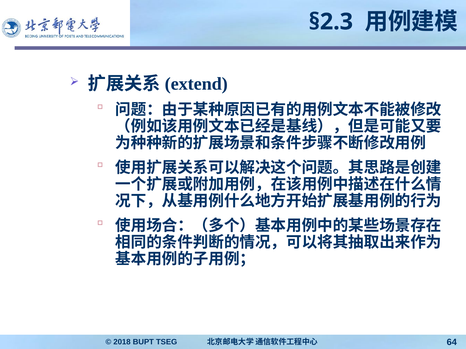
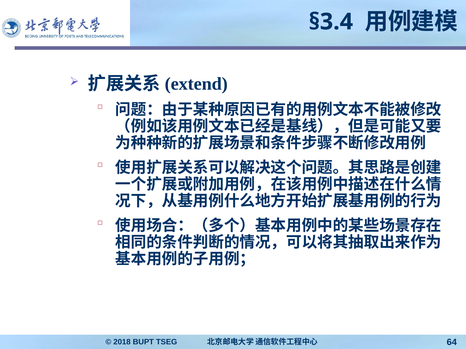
§2.3: §2.3 -> §3.4
